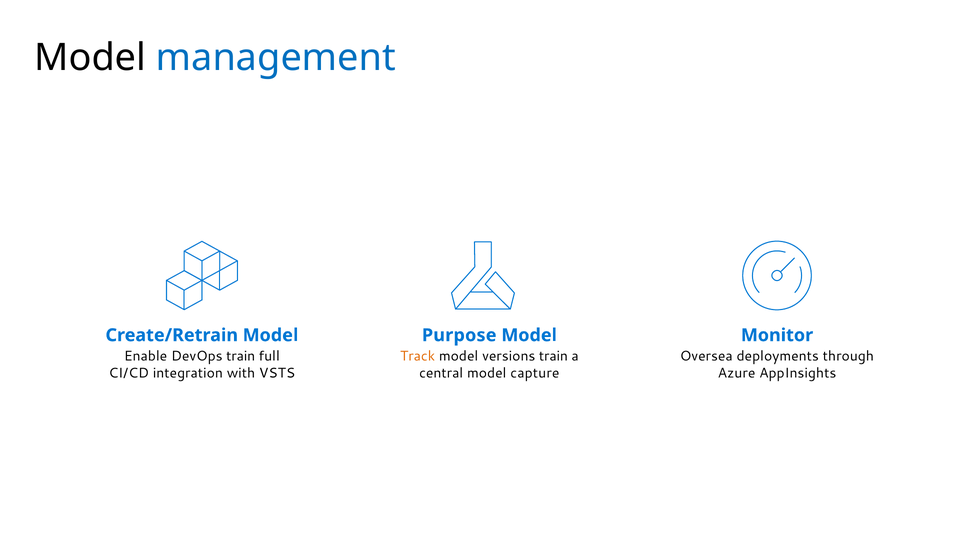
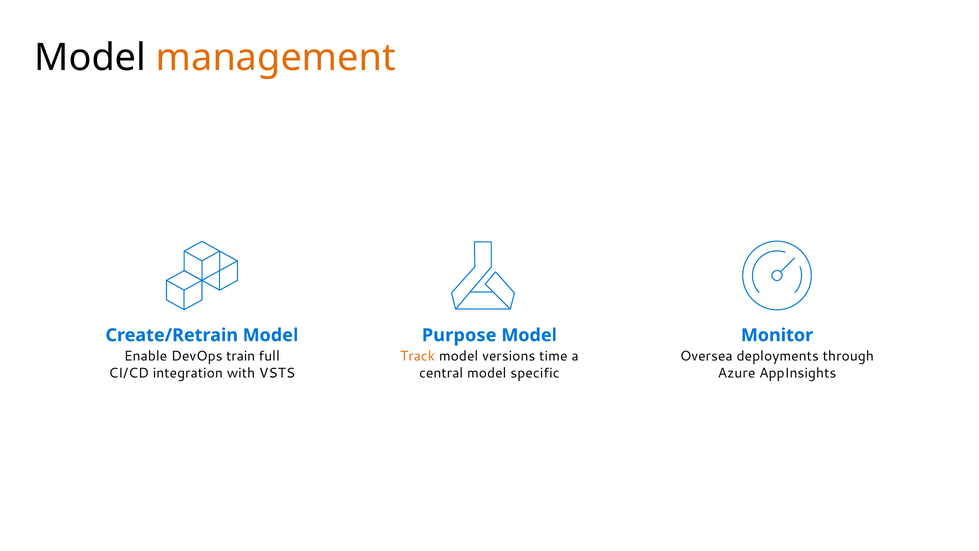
management colour: blue -> orange
versions train: train -> time
capture: capture -> specific
